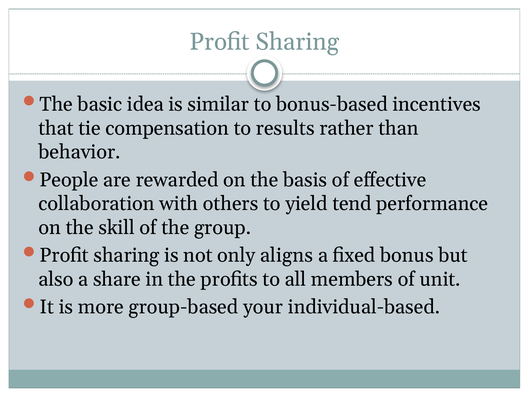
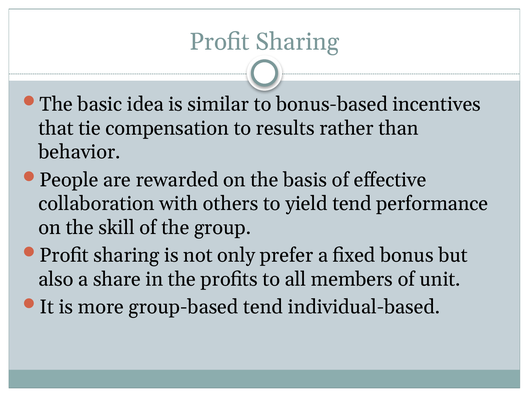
aligns: aligns -> prefer
group-based your: your -> tend
